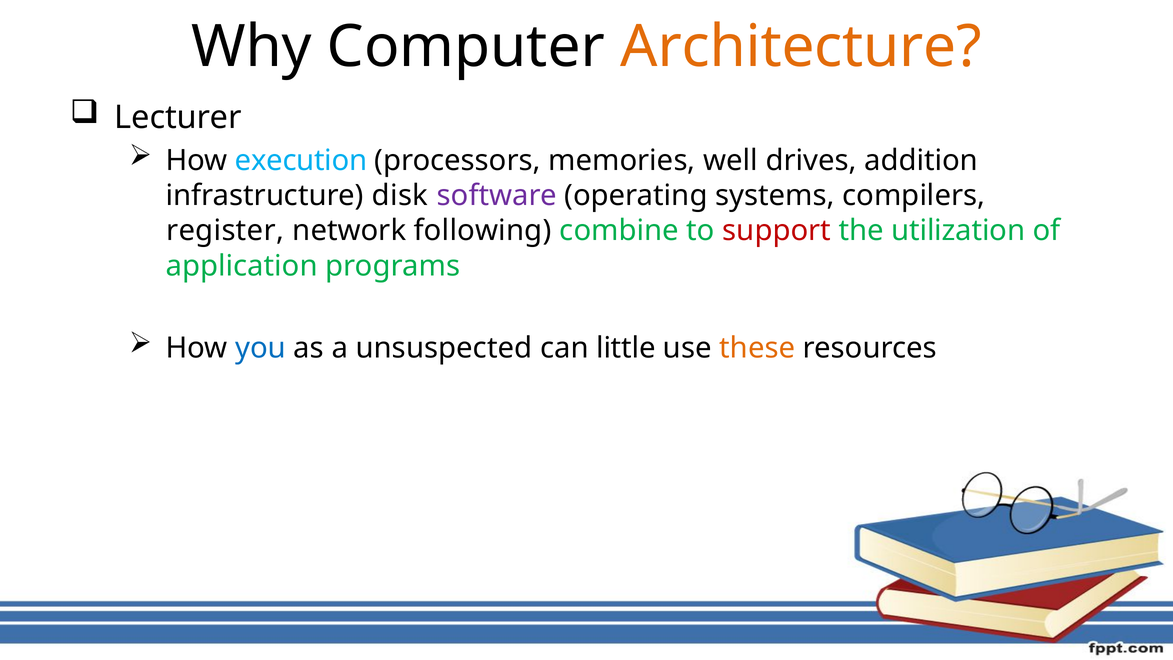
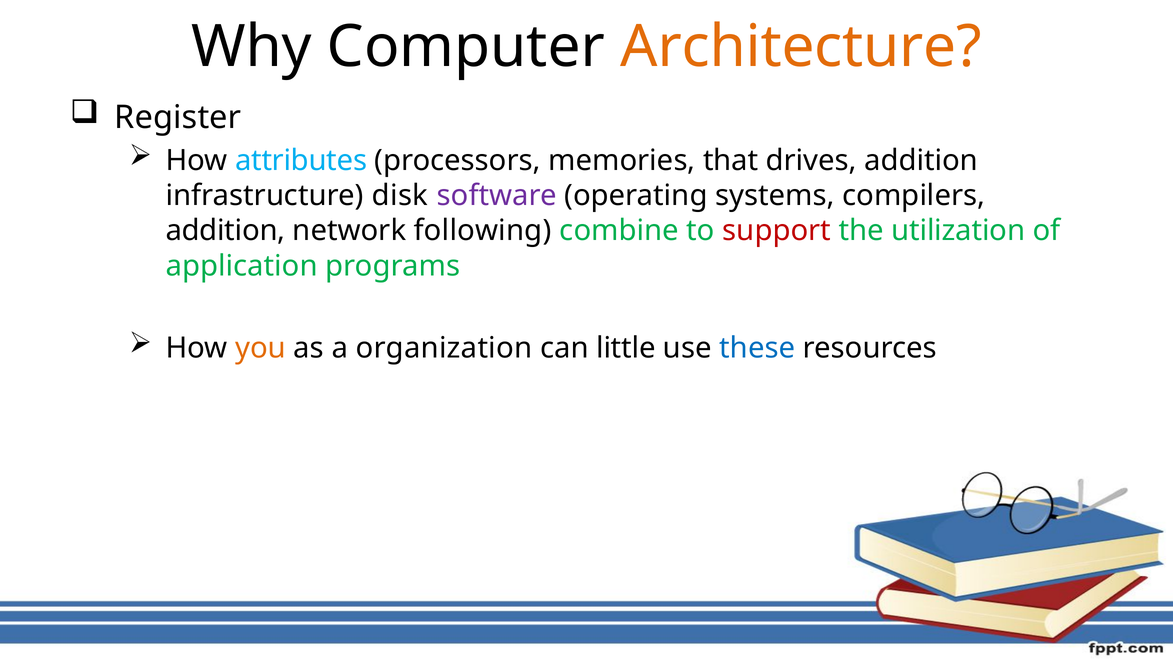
Lecturer: Lecturer -> Register
execution: execution -> attributes
well: well -> that
register at (225, 231): register -> addition
you colour: blue -> orange
unsuspected: unsuspected -> organization
these colour: orange -> blue
